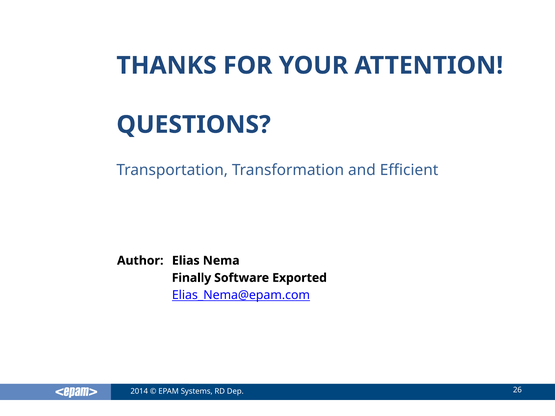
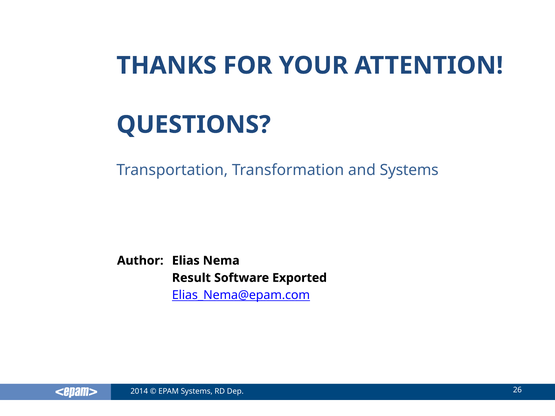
and Efficient: Efficient -> Systems
Finally: Finally -> Result
